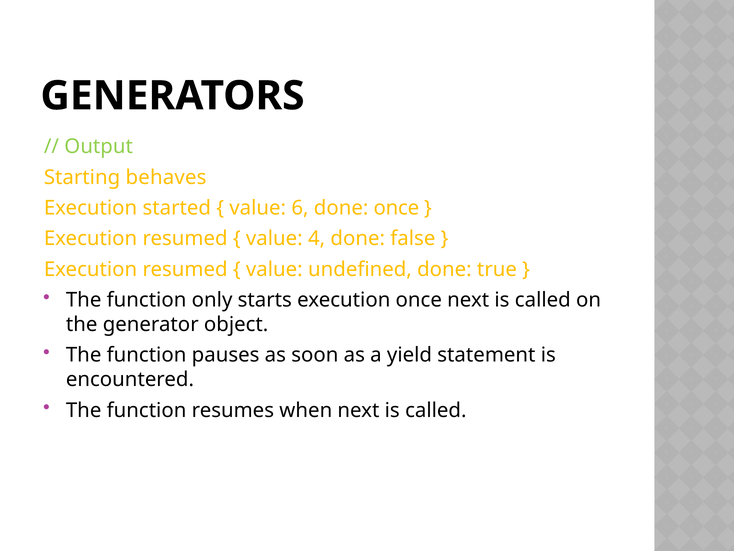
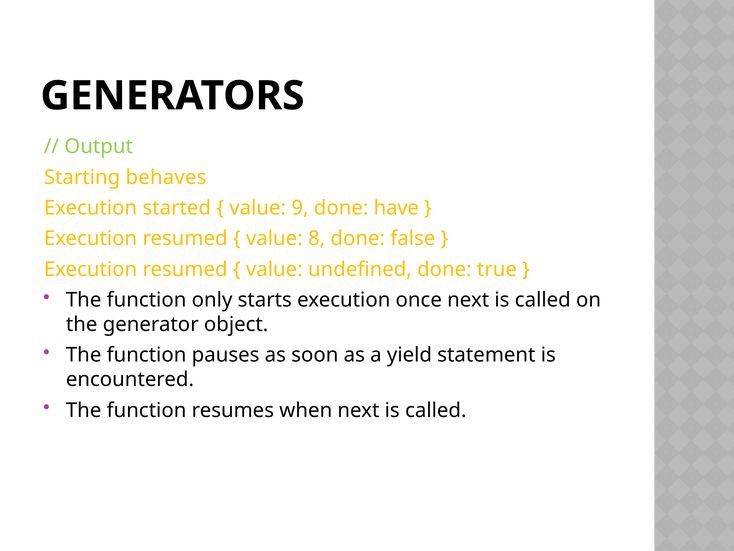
6: 6 -> 9
done once: once -> have
4: 4 -> 8
